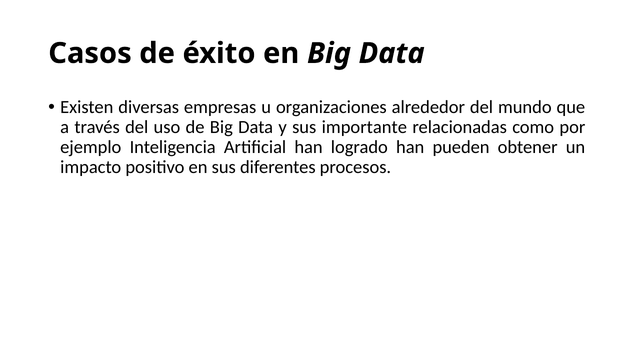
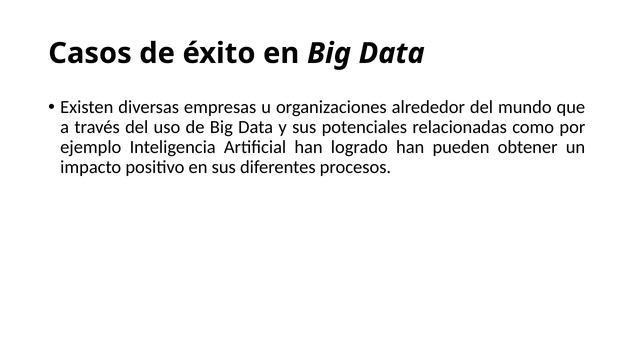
importante: importante -> potenciales
